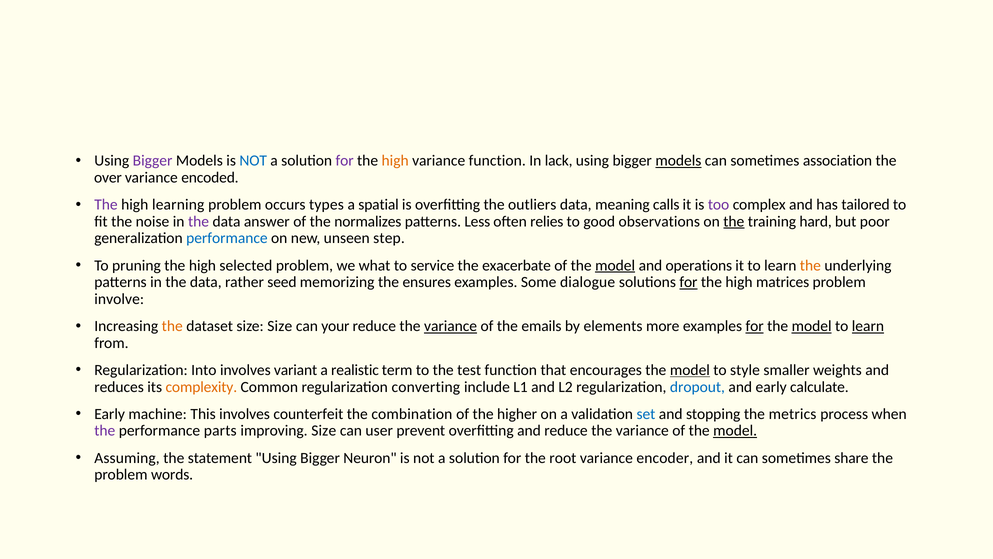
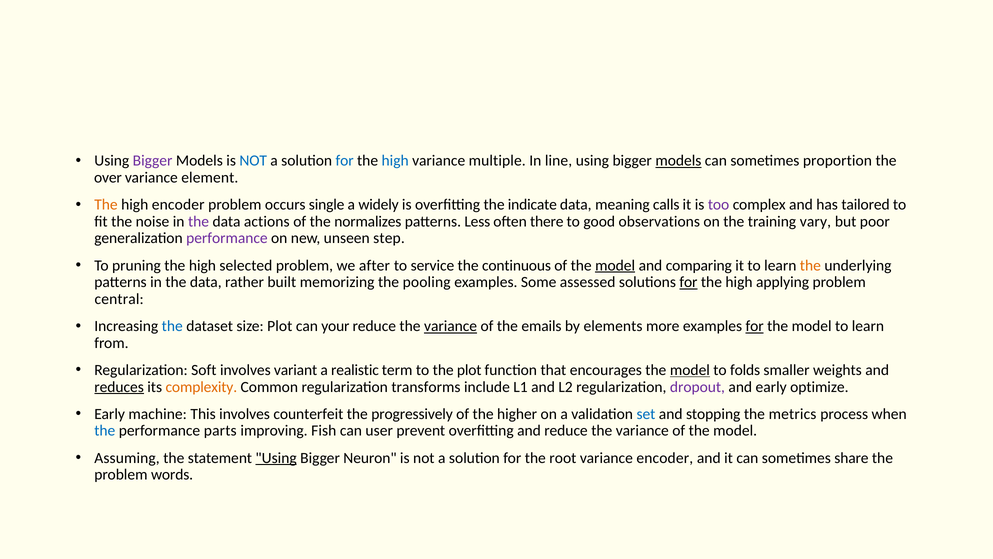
for at (345, 161) colour: purple -> blue
high at (395, 161) colour: orange -> blue
variance function: function -> multiple
lack: lack -> line
association: association -> proportion
encoded: encoded -> element
The at (106, 205) colour: purple -> orange
high learning: learning -> encoder
types: types -> single
spatial: spatial -> widely
outliers: outliers -> indicate
answer: answer -> actions
relies: relies -> there
the at (734, 221) underline: present -> none
hard: hard -> vary
performance at (227, 238) colour: blue -> purple
what: what -> after
exacerbate: exacerbate -> continuous
operations: operations -> comparing
seed: seed -> built
ensures: ensures -> pooling
dialogue: dialogue -> assessed
matrices: matrices -> applying
involve: involve -> central
the at (172, 326) colour: orange -> blue
size Size: Size -> Plot
model at (812, 326) underline: present -> none
learn at (868, 326) underline: present -> none
Into: Into -> Soft
the test: test -> plot
style: style -> folds
reduces underline: none -> present
converting: converting -> transforms
dropout colour: blue -> purple
calculate: calculate -> optimize
combination: combination -> progressively
the at (105, 430) colour: purple -> blue
improving Size: Size -> Fish
model at (735, 430) underline: present -> none
Using at (276, 458) underline: none -> present
